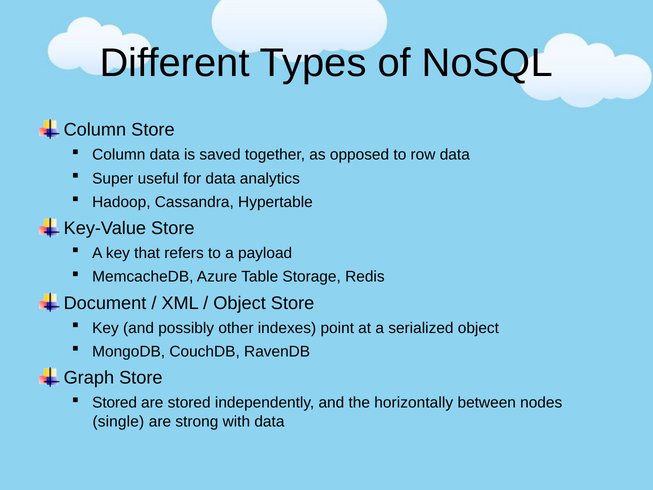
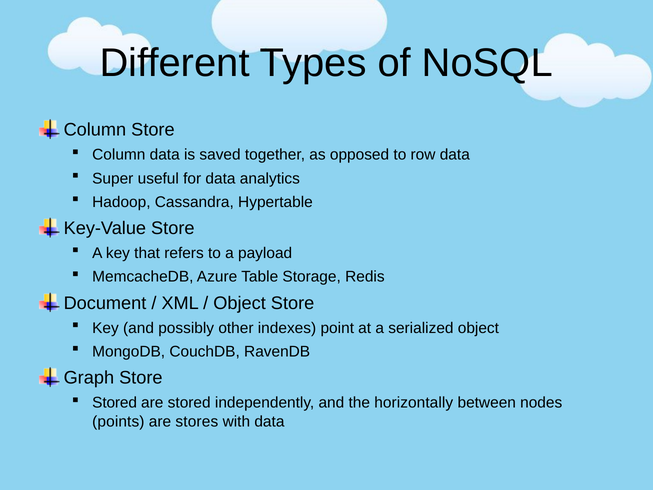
single: single -> points
strong: strong -> stores
